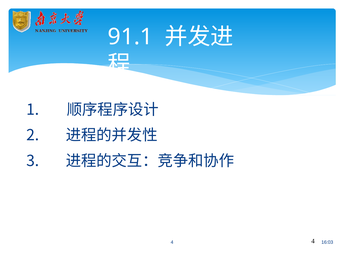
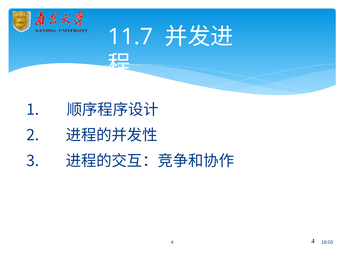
91.1: 91.1 -> 11.7
